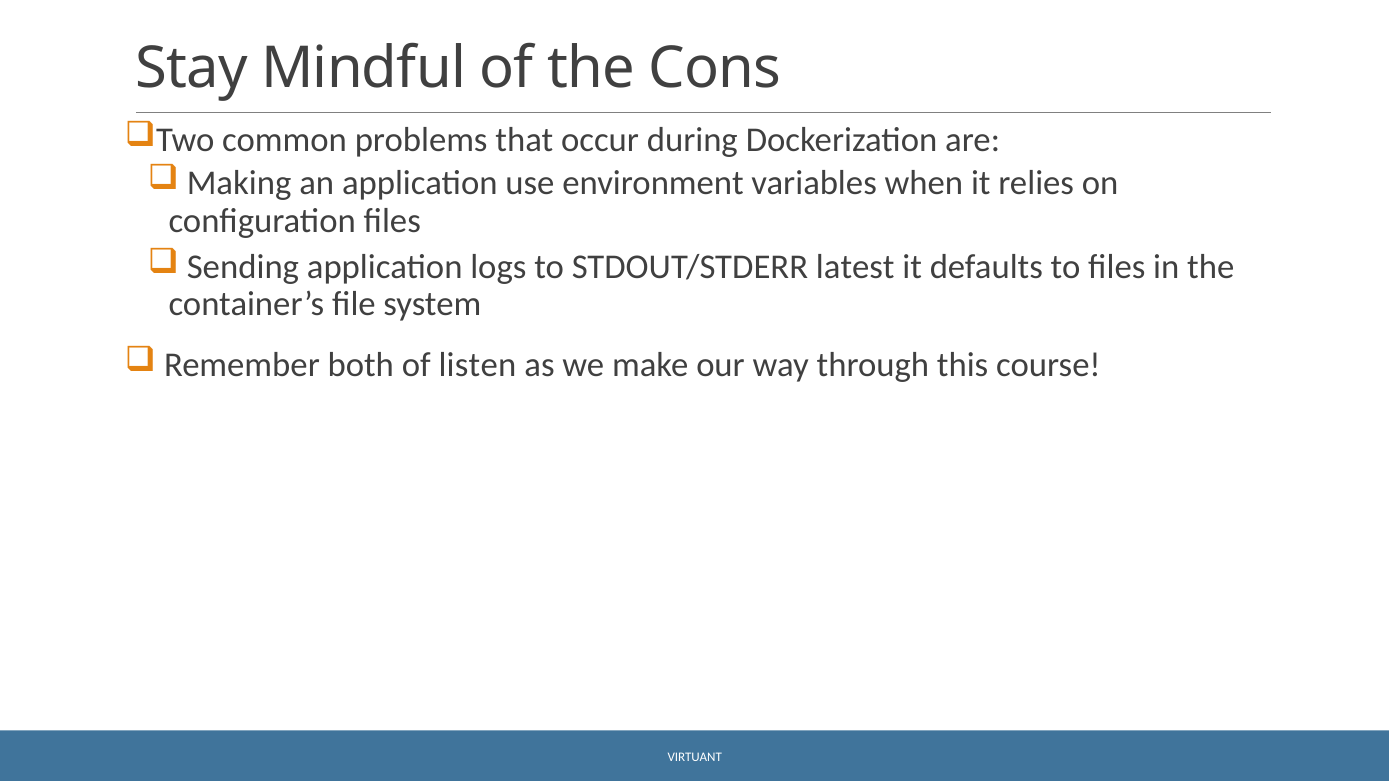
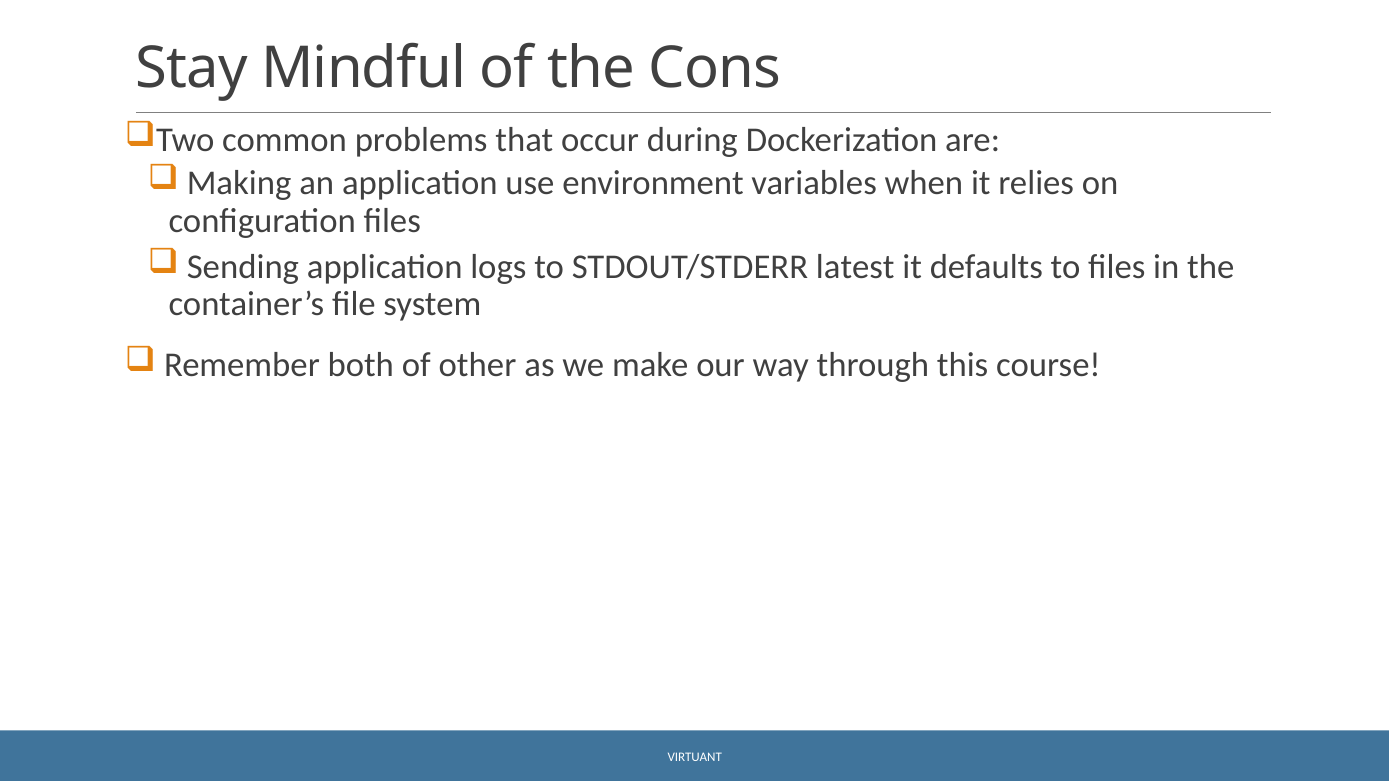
listen: listen -> other
